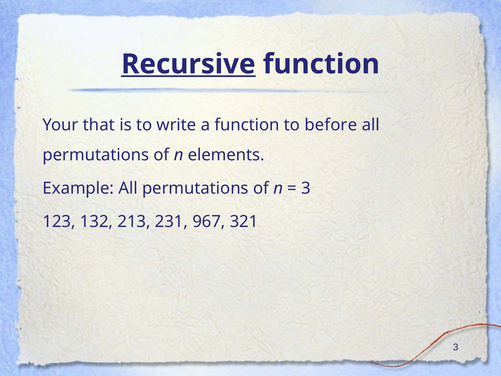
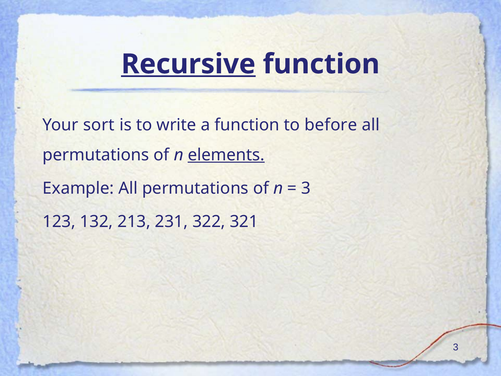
that: that -> sort
elements underline: none -> present
967: 967 -> 322
